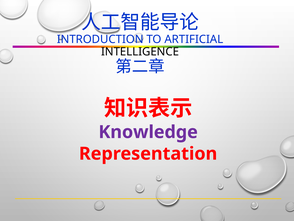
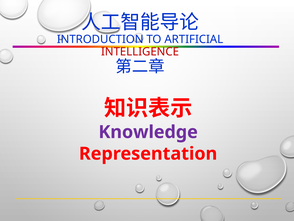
INTELLIGENCE colour: black -> red
